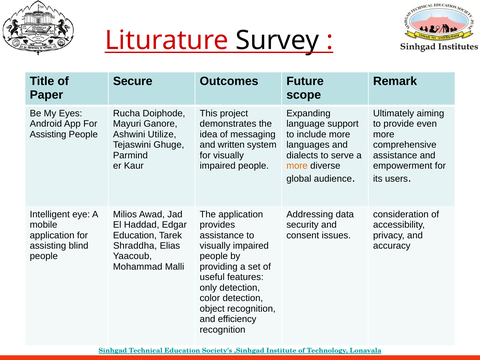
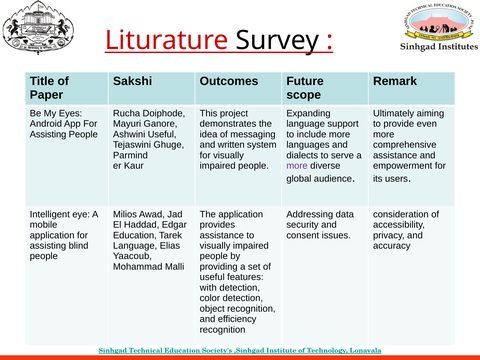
Secure: Secure -> Sakshi
Ashwini Utilize: Utilize -> Useful
more at (297, 166) colour: orange -> purple
Shraddha at (135, 246): Shraddha -> Language
only: only -> with
